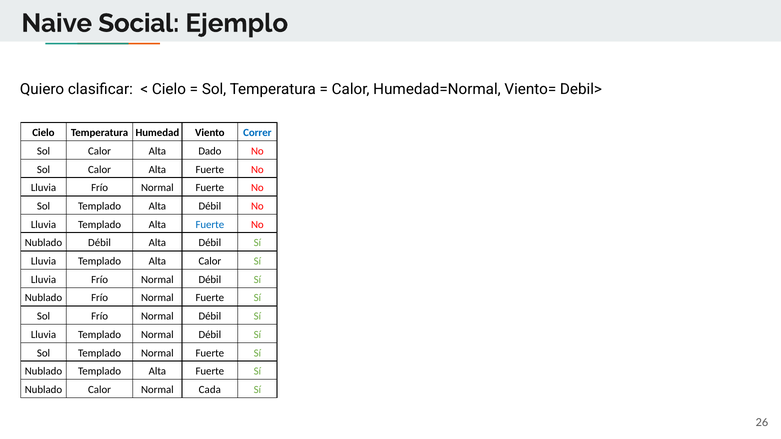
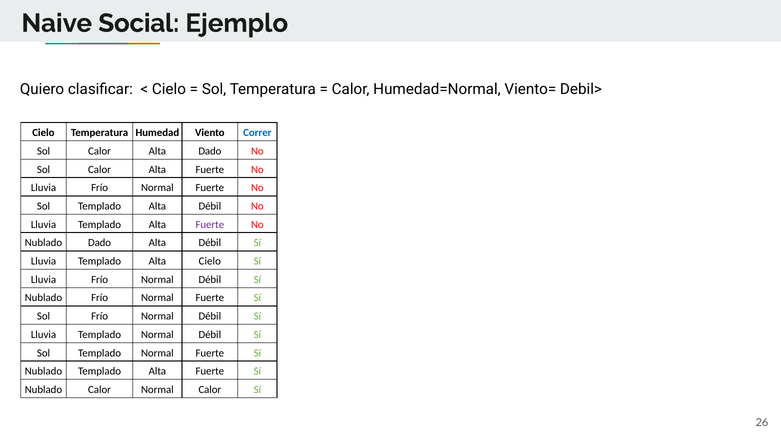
Fuerte at (210, 225) colour: blue -> purple
Nublado Débil: Débil -> Dado
Alta Calor: Calor -> Cielo
Normal Cada: Cada -> Calor
